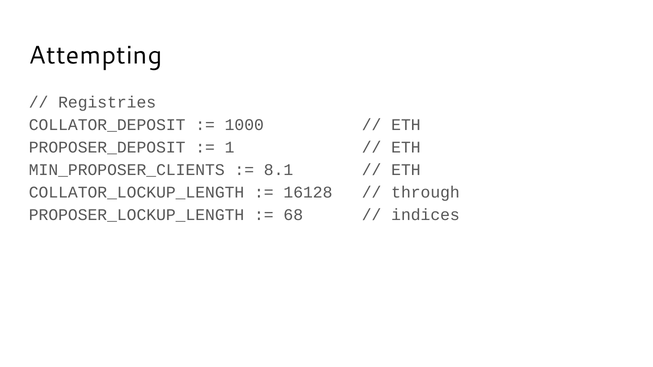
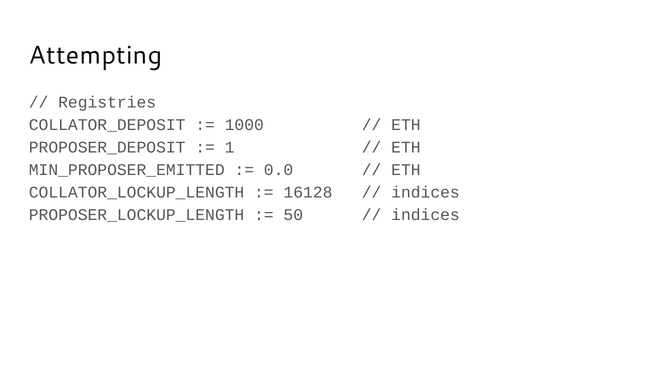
MIN_PROPOSER_CLIENTS: MIN_PROPOSER_CLIENTS -> MIN_PROPOSER_EMITTED
8.1: 8.1 -> 0.0
through at (425, 193): through -> indices
68: 68 -> 50
